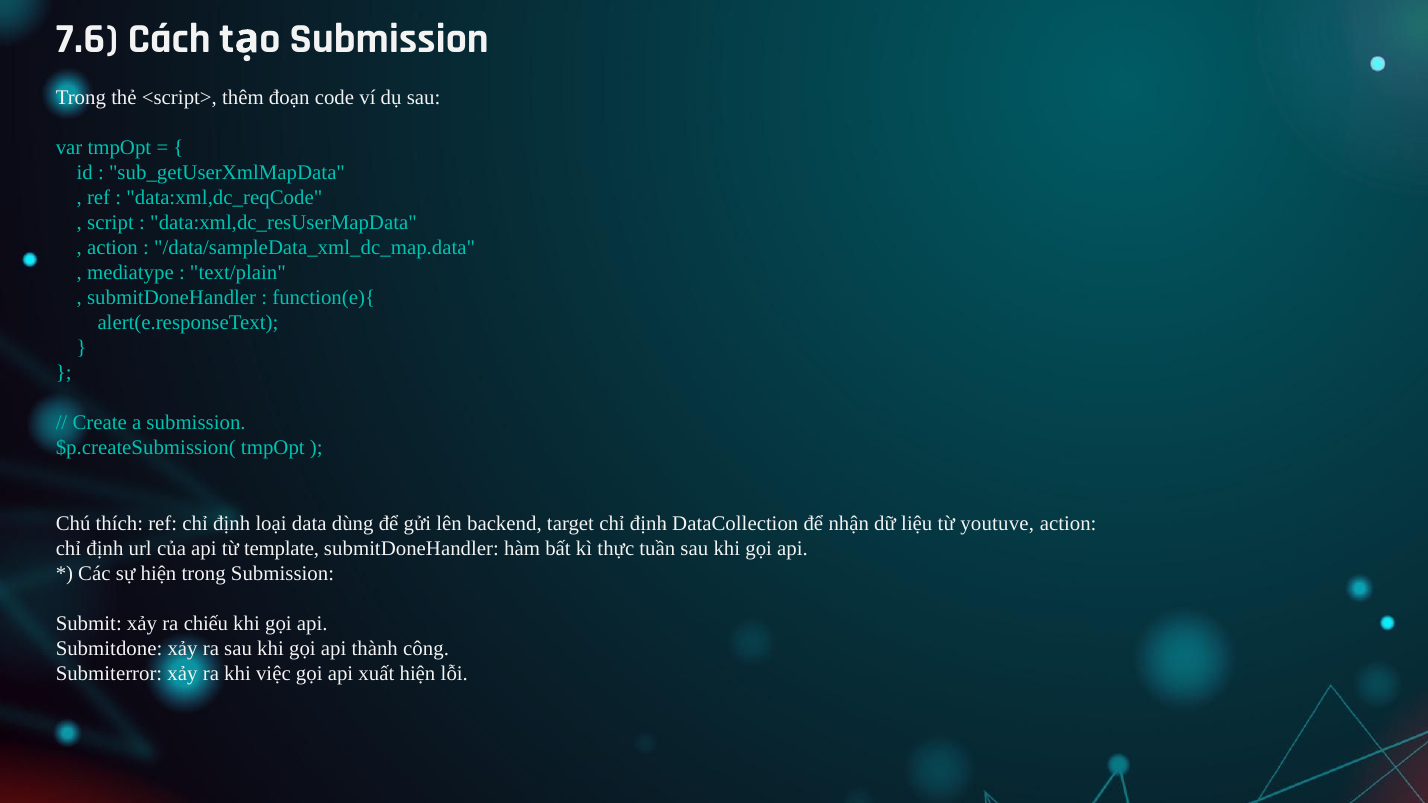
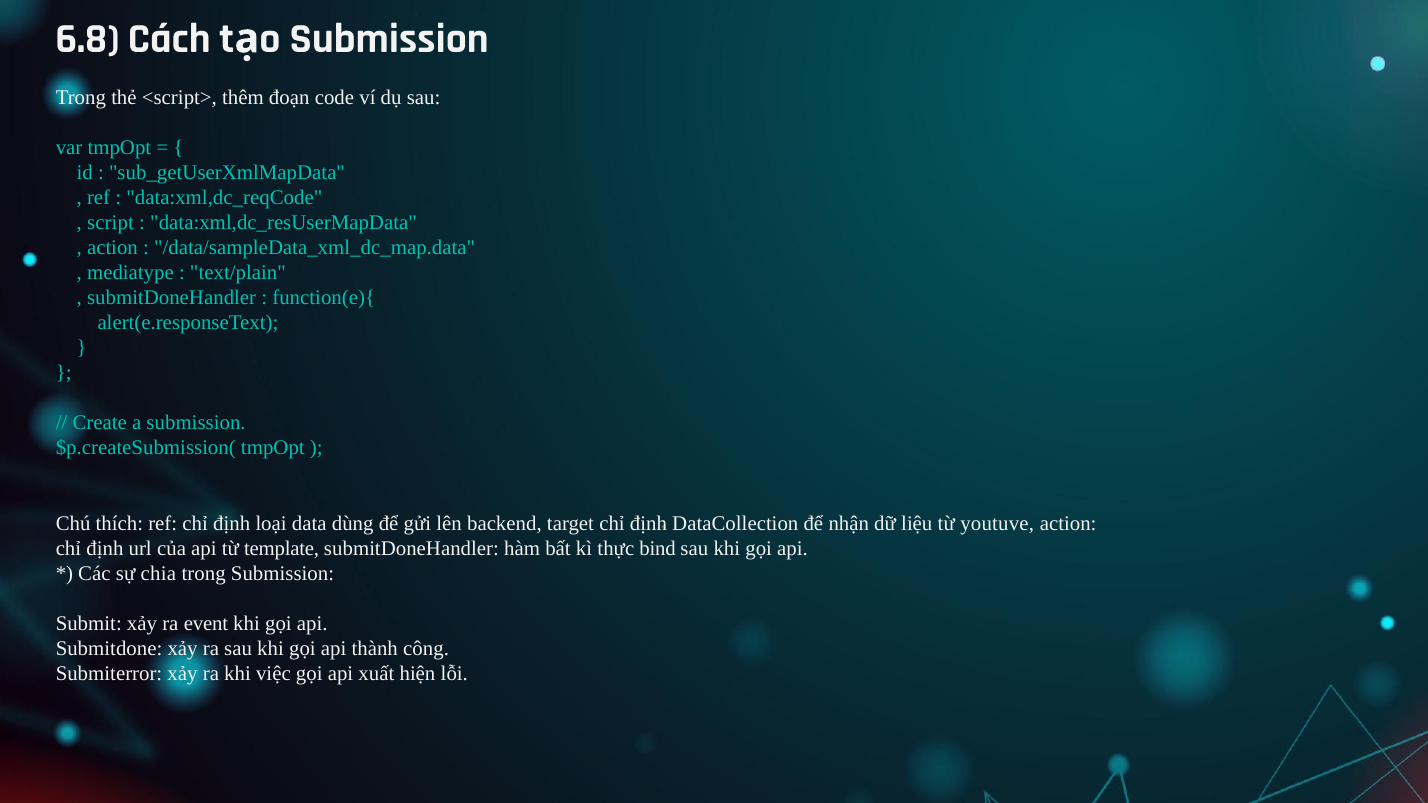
7.6: 7.6 -> 6.8
tuần: tuần -> bind
sự hiện: hiện -> chia
chiếu: chiếu -> event
